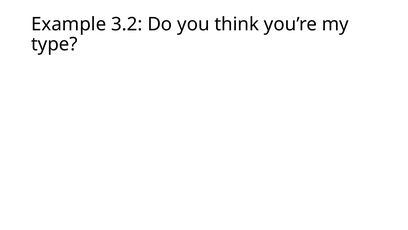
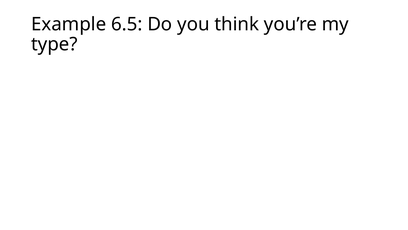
3.2: 3.2 -> 6.5
